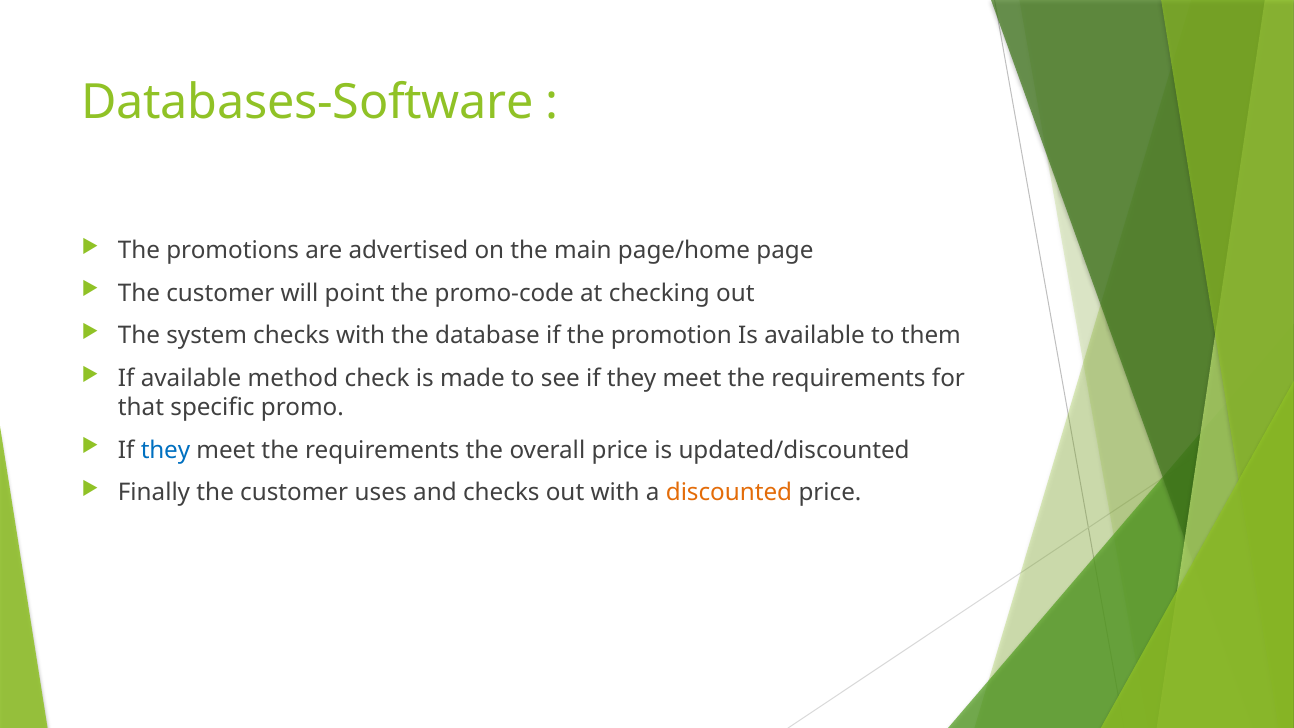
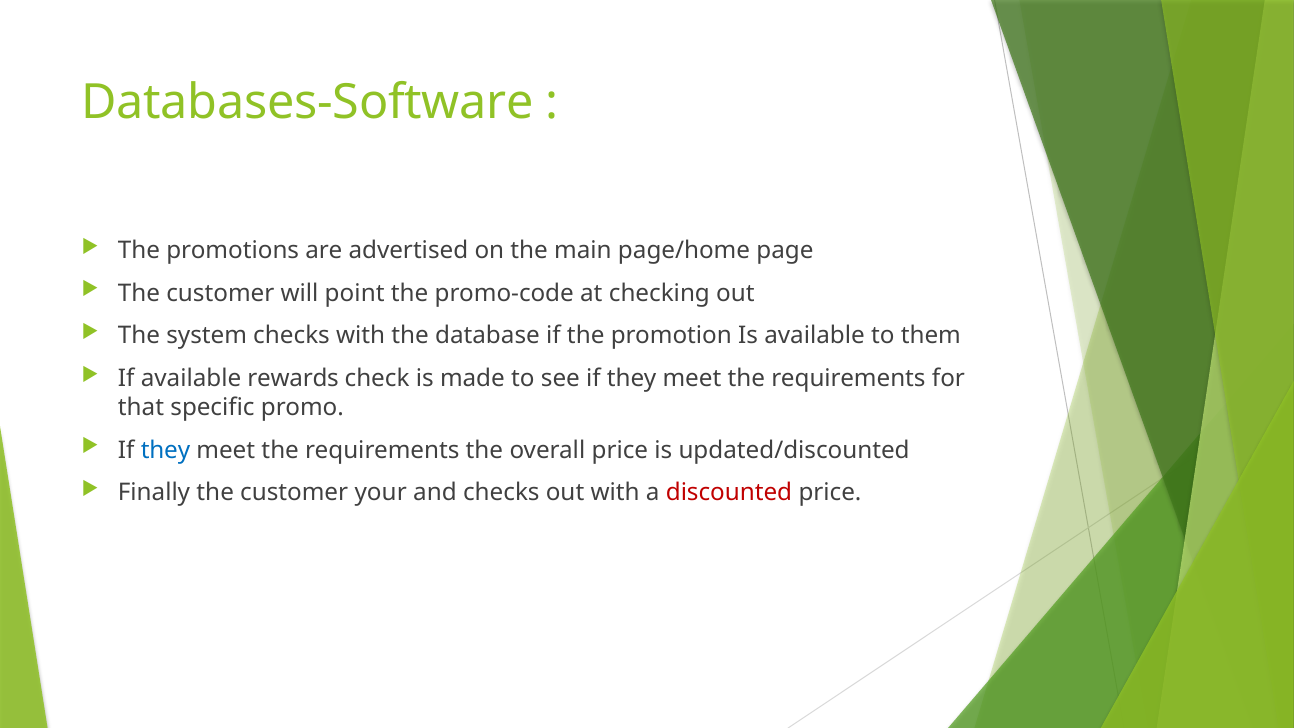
method: method -> rewards
uses: uses -> your
discounted colour: orange -> red
